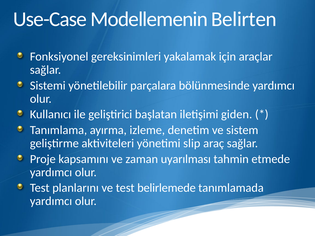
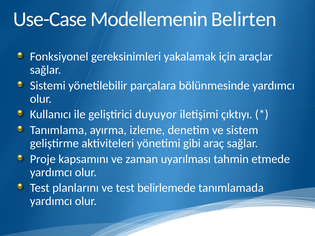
başlatan: başlatan -> duyuyor
giden: giden -> çıktıyı
slip: slip -> gibi
